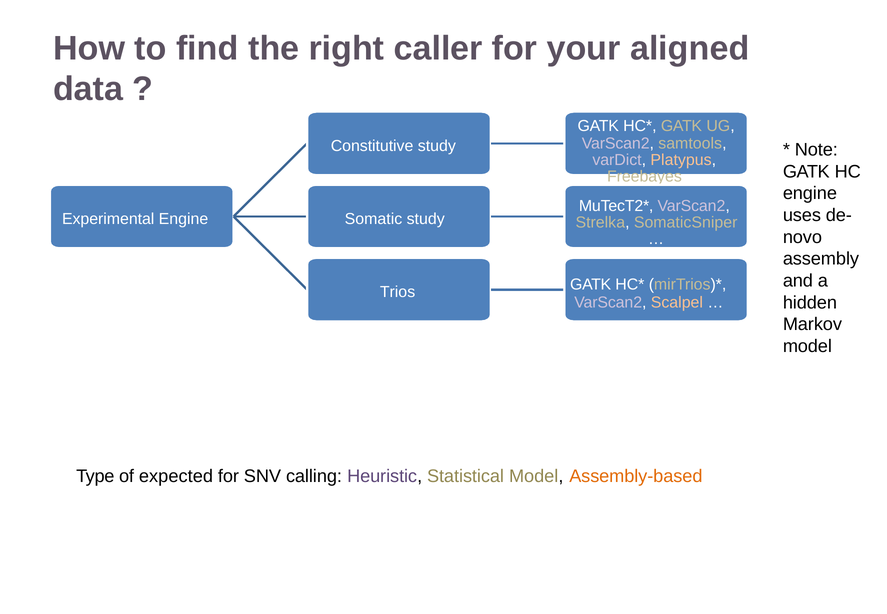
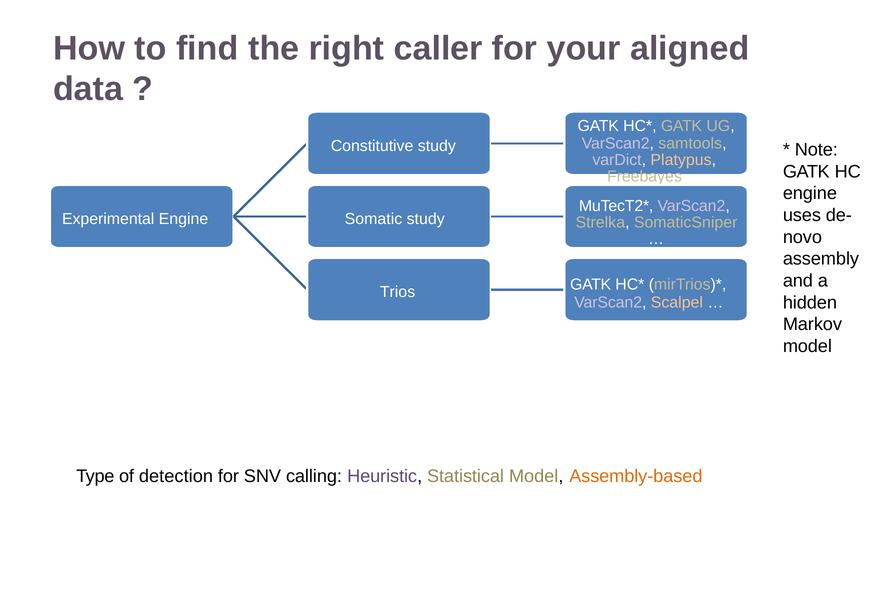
expected: expected -> detection
